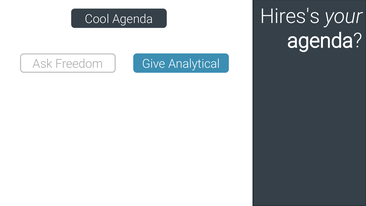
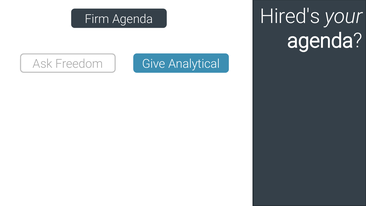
Hires's: Hires's -> Hired's
Cool: Cool -> Firm
